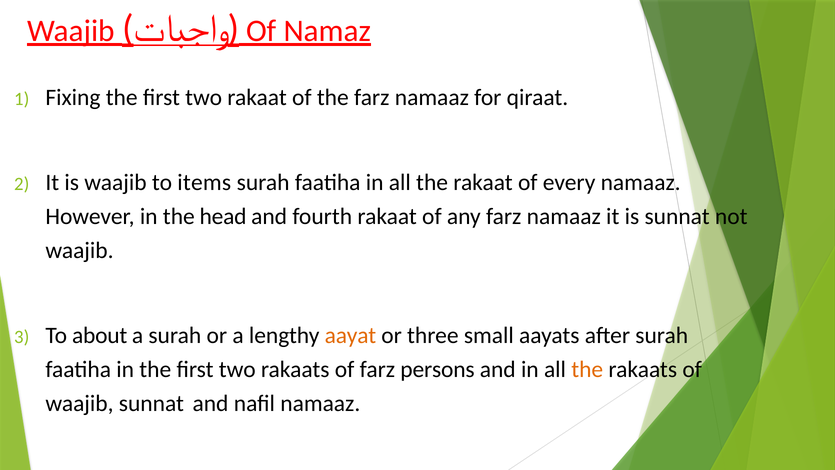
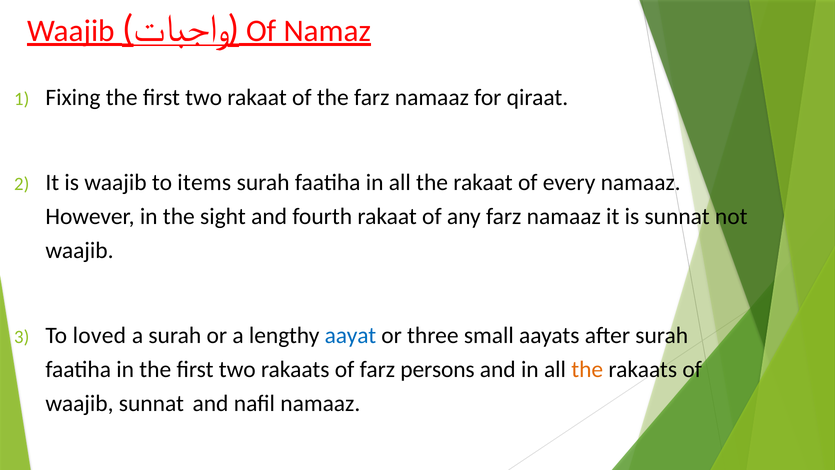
head: head -> sight
about: about -> loved
aayat colour: orange -> blue
